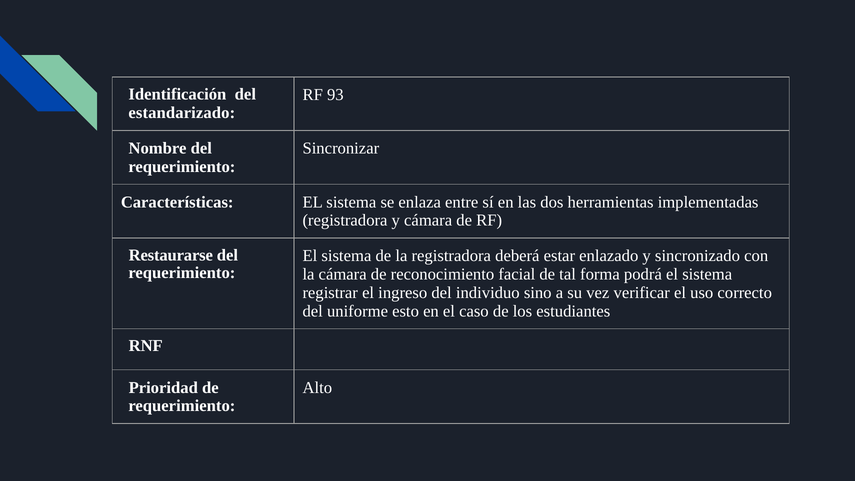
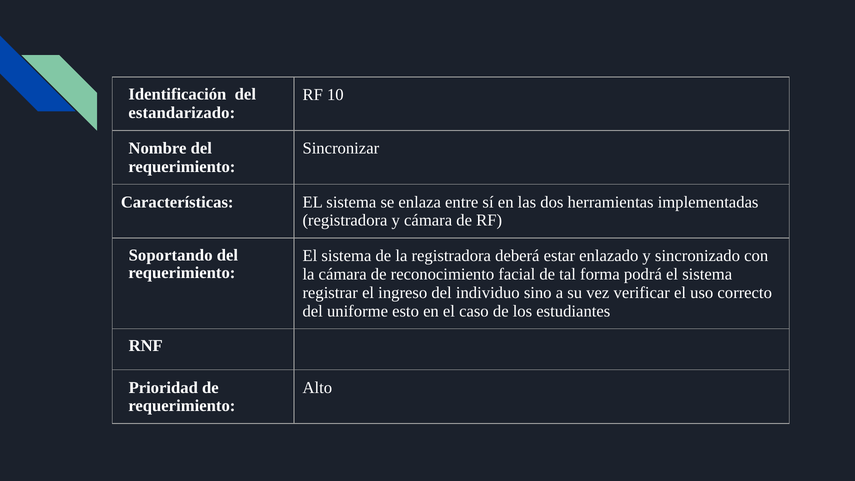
93: 93 -> 10
Restaurarse: Restaurarse -> Soportando
